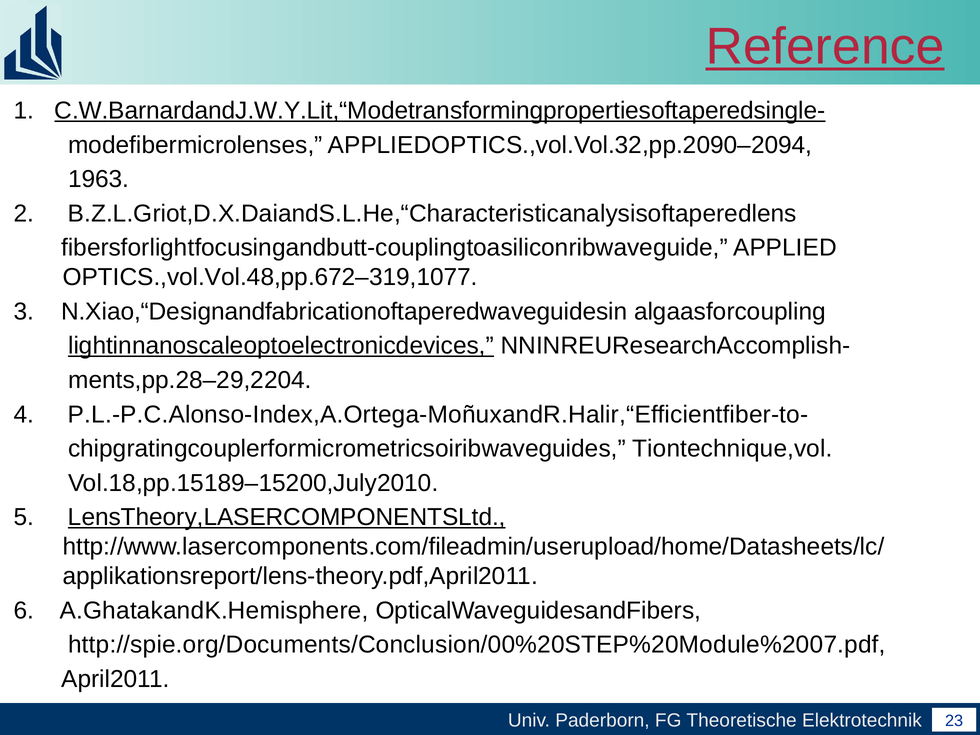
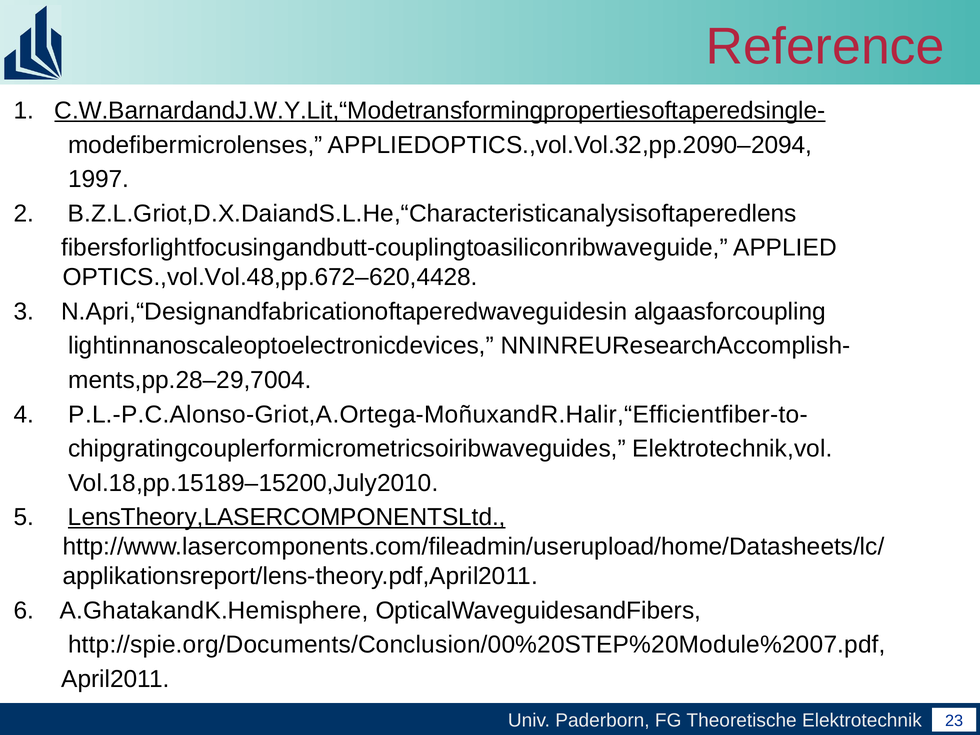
Reference underline: present -> none
1963: 1963 -> 1997
OPTICS.,vol.Vol.48,pp.672–319,1077: OPTICS.,vol.Vol.48,pp.672–319,1077 -> OPTICS.,vol.Vol.48,pp.672–620,4428
N.Xiao,“Designandfabricationoftaperedwaveguidesin: N.Xiao,“Designandfabricationoftaperedwaveguidesin -> N.Apri,“Designandfabricationoftaperedwaveguidesin
lightinnanoscaleoptoelectronicdevices underline: present -> none
ments,pp.28–29,2204: ments,pp.28–29,2204 -> ments,pp.28–29,7004
P.L.-P.C.Alonso-Index,A.Ortega-MoñuxandR.Halir,“Efﬁcientﬁber-to-: P.L.-P.C.Alonso-Index,A.Ortega-MoñuxandR.Halir,“Efﬁcientﬁber-to- -> P.L.-P.C.Alonso-Griot,A.Ortega-MoñuxandR.Halir,“Efﬁcientﬁber-to-
Tiontechnique,vol: Tiontechnique,vol -> Elektrotechnik,vol
